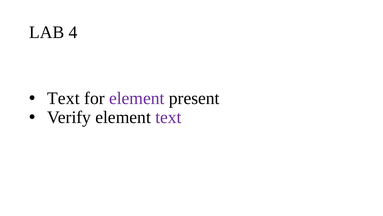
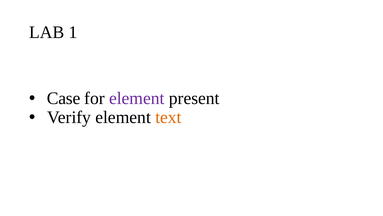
4: 4 -> 1
Text at (63, 98): Text -> Case
text at (168, 117) colour: purple -> orange
